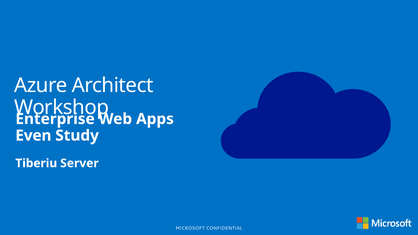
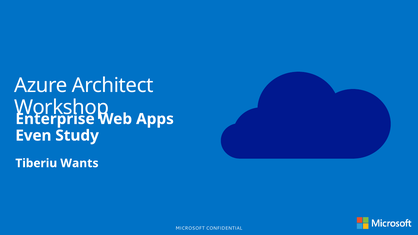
Server: Server -> Wants
